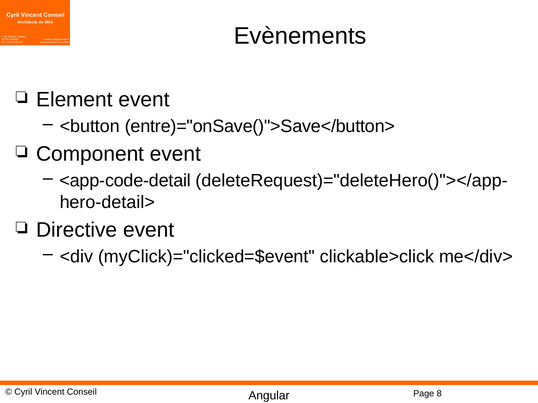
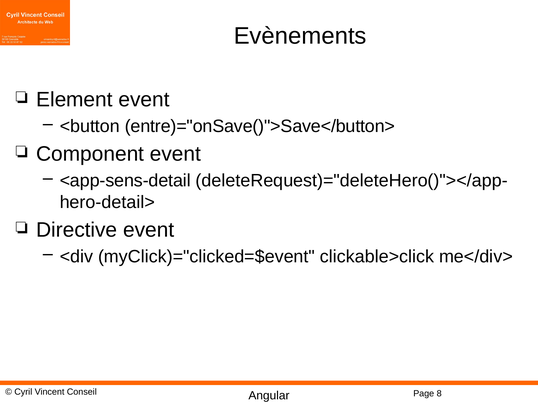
<app-code-detail: <app-code-detail -> <app-sens-detail
